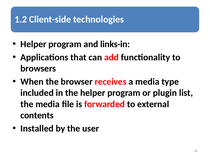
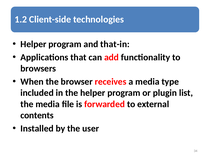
links-in: links-in -> that-in
